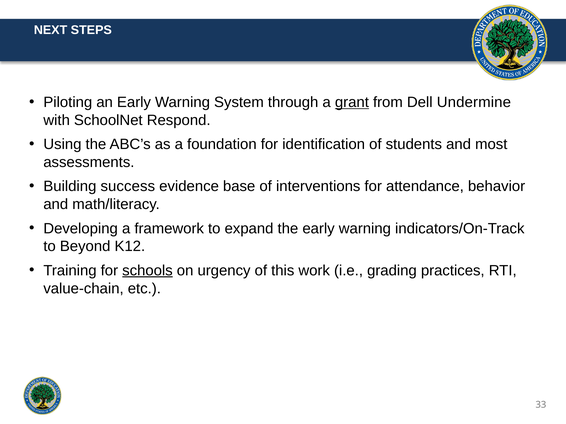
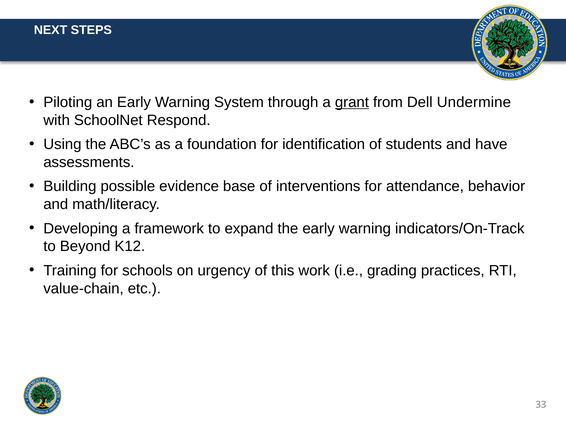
most: most -> have
success: success -> possible
schools underline: present -> none
